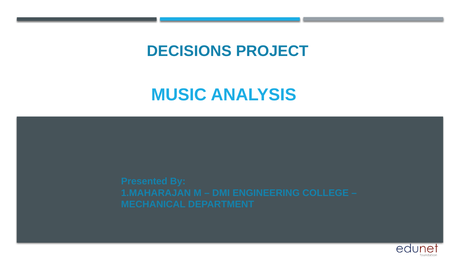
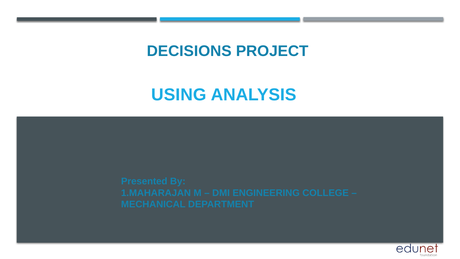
MUSIC: MUSIC -> USING
